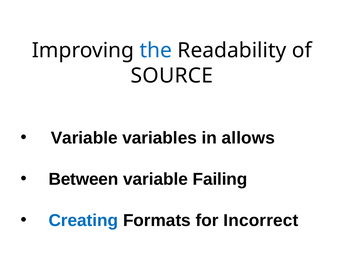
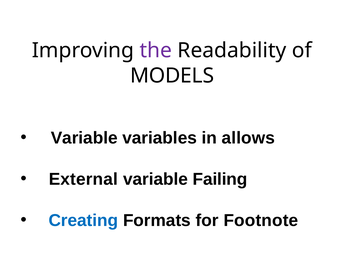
the colour: blue -> purple
SOURCE: SOURCE -> MODELS
Between: Between -> External
Incorrect: Incorrect -> Footnote
